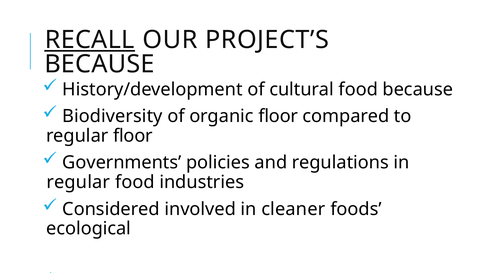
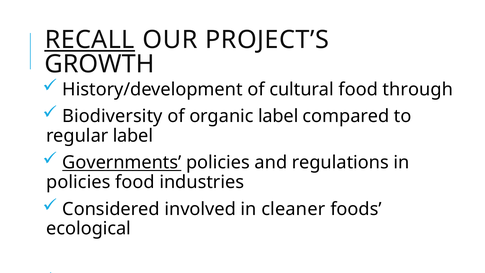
BECAUSE at (99, 64): BECAUSE -> GROWTH
food because: because -> through
organic floor: floor -> label
regular floor: floor -> label
Governments underline: none -> present
regular at (78, 182): regular -> policies
